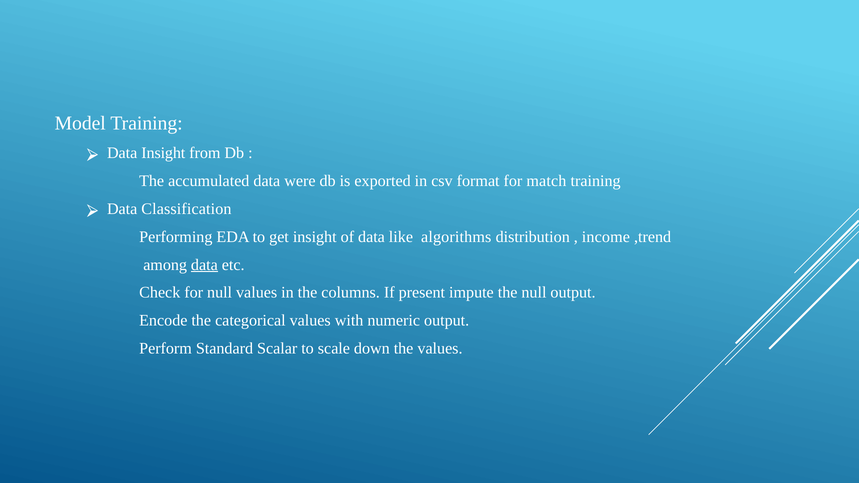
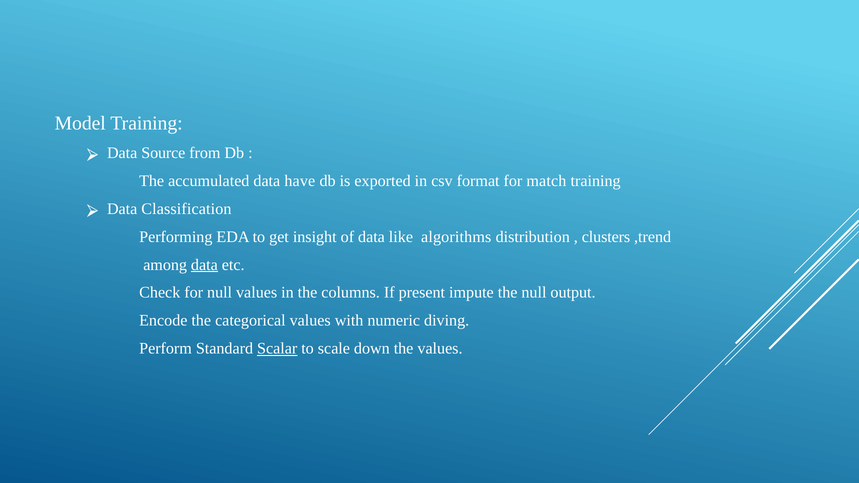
Data Insight: Insight -> Source
were: were -> have
income: income -> clusters
numeric output: output -> diving
Scalar underline: none -> present
